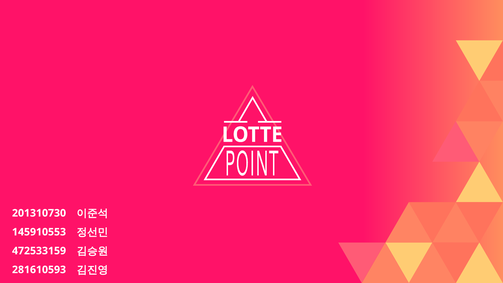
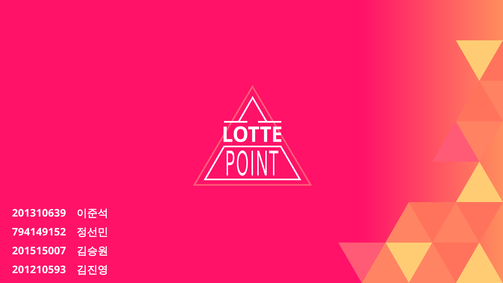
201310730: 201310730 -> 201310639
145910553: 145910553 -> 794149152
472533159: 472533159 -> 201515007
281610593: 281610593 -> 201210593
